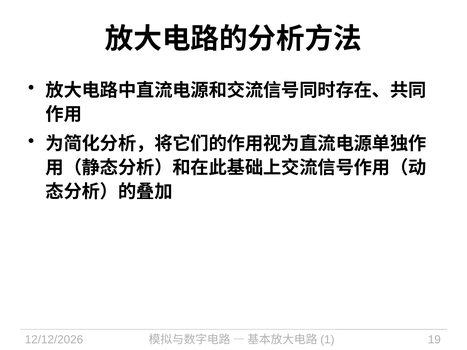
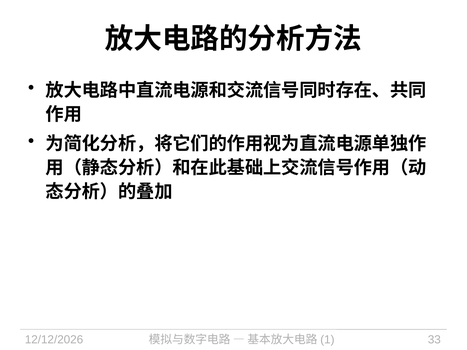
19: 19 -> 33
